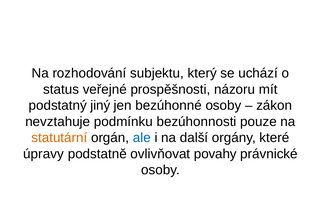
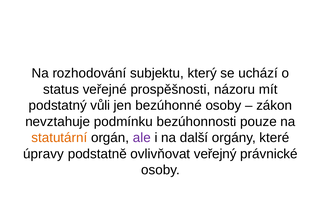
jiný: jiný -> vůli
ale colour: blue -> purple
povahy: povahy -> veřejný
